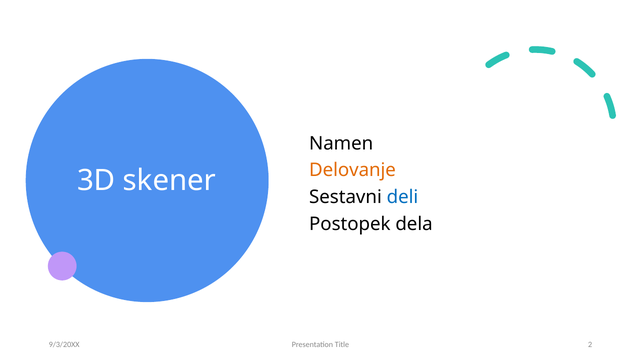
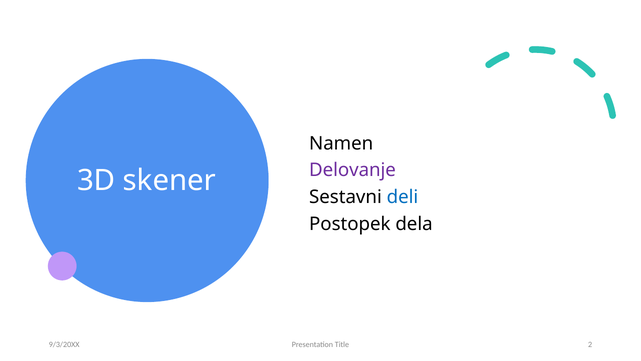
Delovanje colour: orange -> purple
